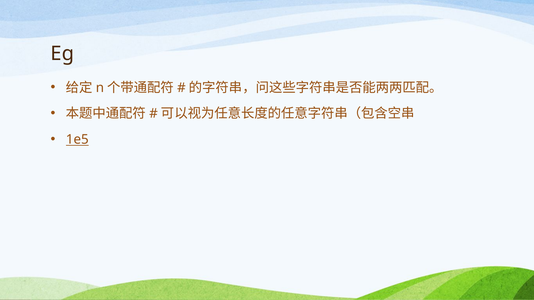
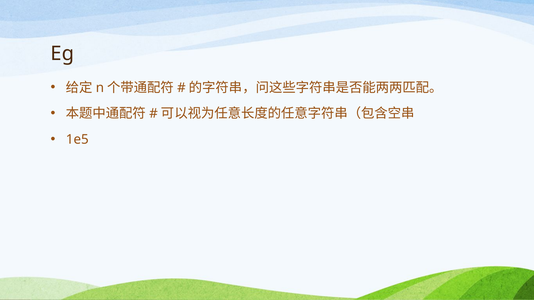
1e5 underline: present -> none
